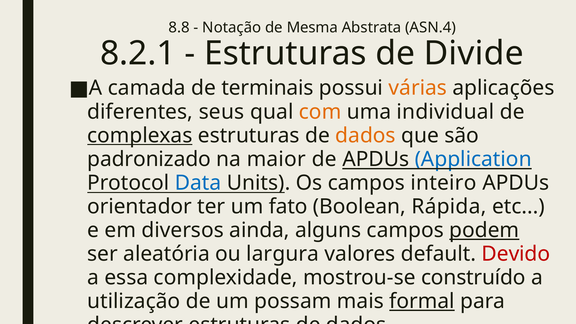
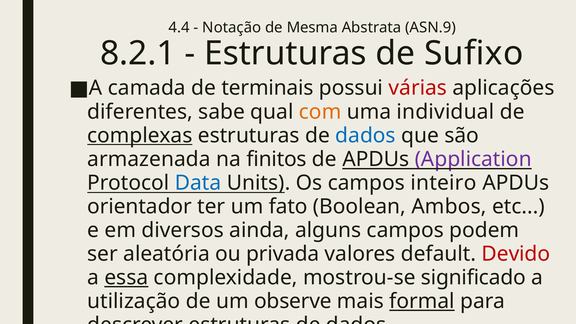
8.8: 8.8 -> 4.4
ASN.4: ASN.4 -> ASN.9
Divide: Divide -> Sufixo
várias colour: orange -> red
seus: seus -> sabe
dados at (366, 135) colour: orange -> blue
padronizado: padronizado -> armazenada
maior: maior -> finitos
Application colour: blue -> purple
Rápida: Rápida -> Ambos
podem underline: present -> none
largura: largura -> privada
essa underline: none -> present
construído: construído -> significado
possam: possam -> observe
